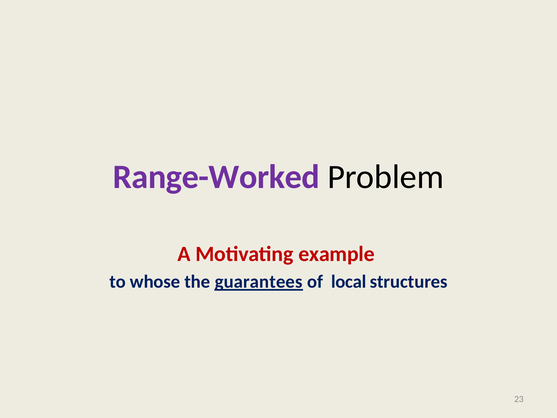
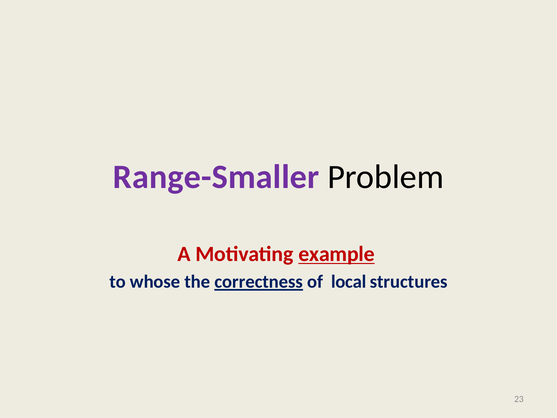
Range-Worked: Range-Worked -> Range-Smaller
example underline: none -> present
guarantees: guarantees -> correctness
